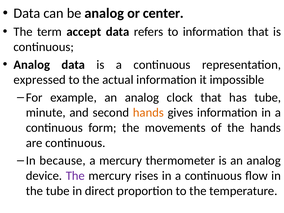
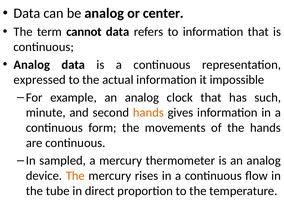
accept: accept -> cannot
has tube: tube -> such
because: because -> sampled
The at (75, 176) colour: purple -> orange
